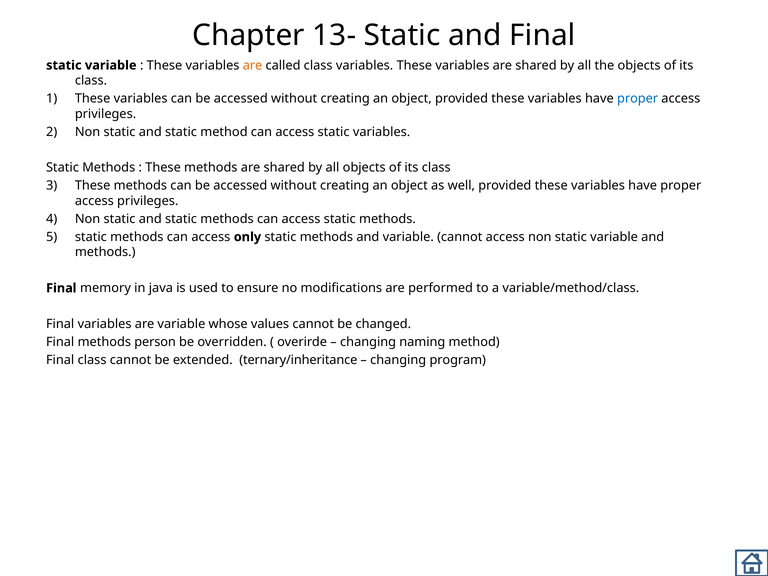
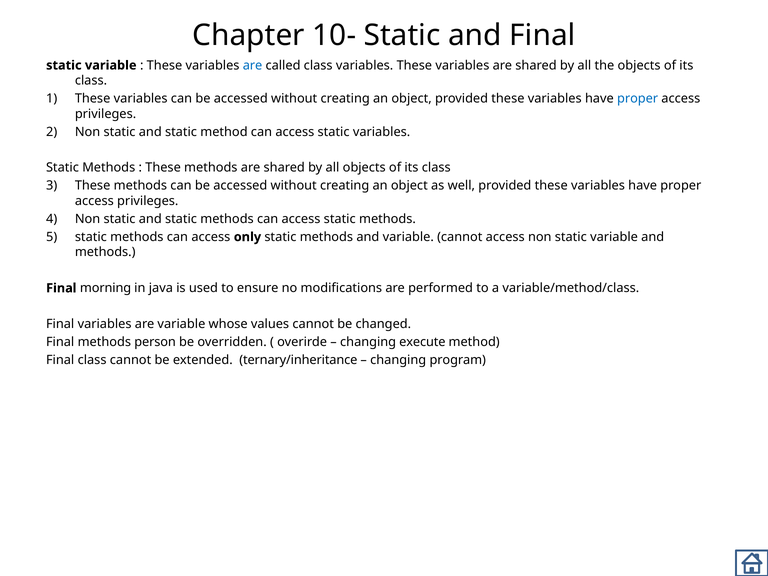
13-: 13- -> 10-
are at (253, 65) colour: orange -> blue
memory: memory -> morning
naming: naming -> execute
